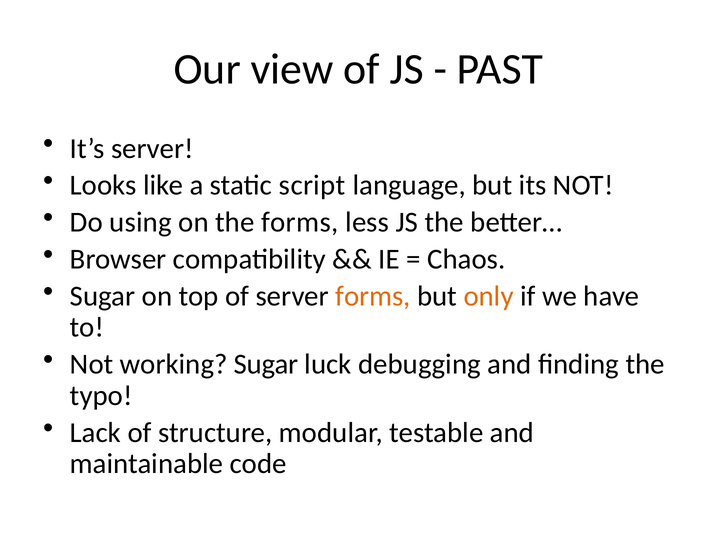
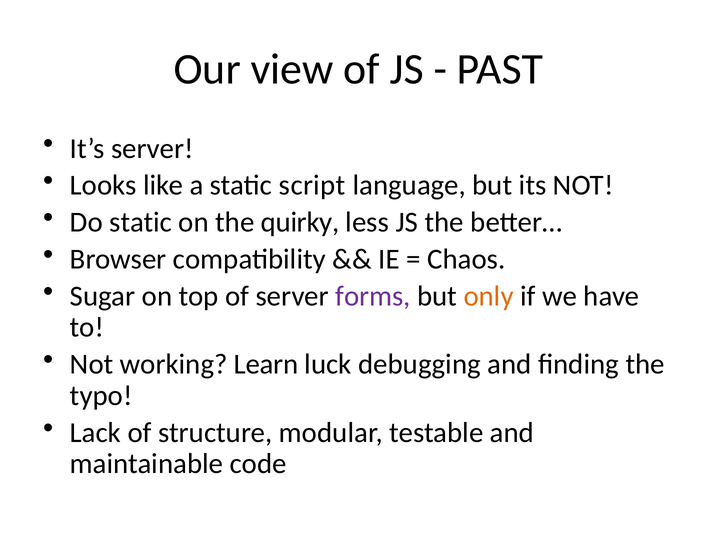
Do using: using -> static
the forms: forms -> quirky
forms at (373, 296) colour: orange -> purple
working Sugar: Sugar -> Learn
